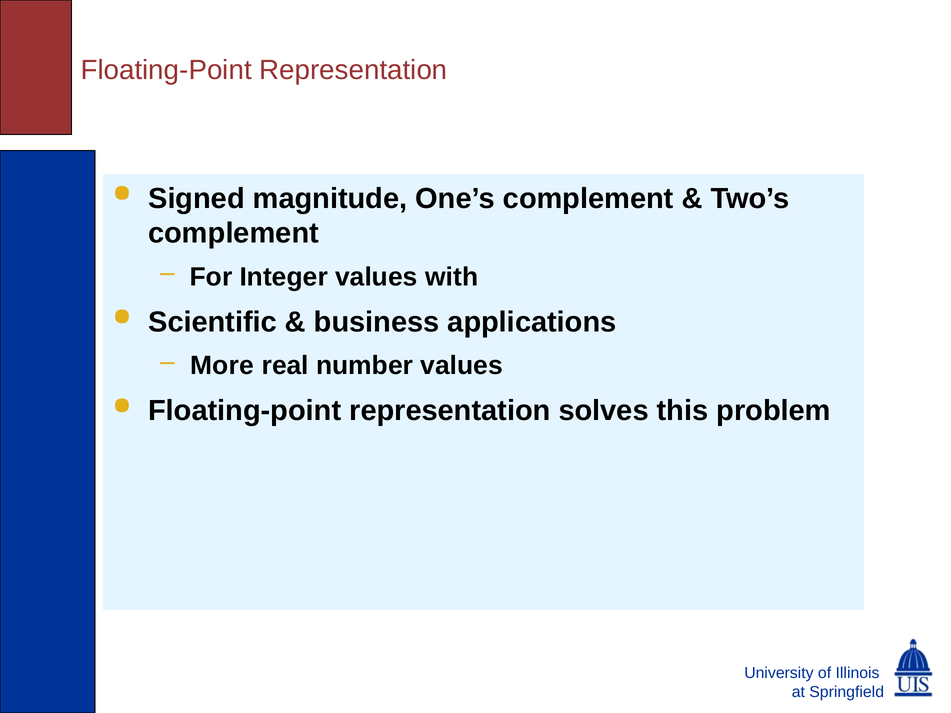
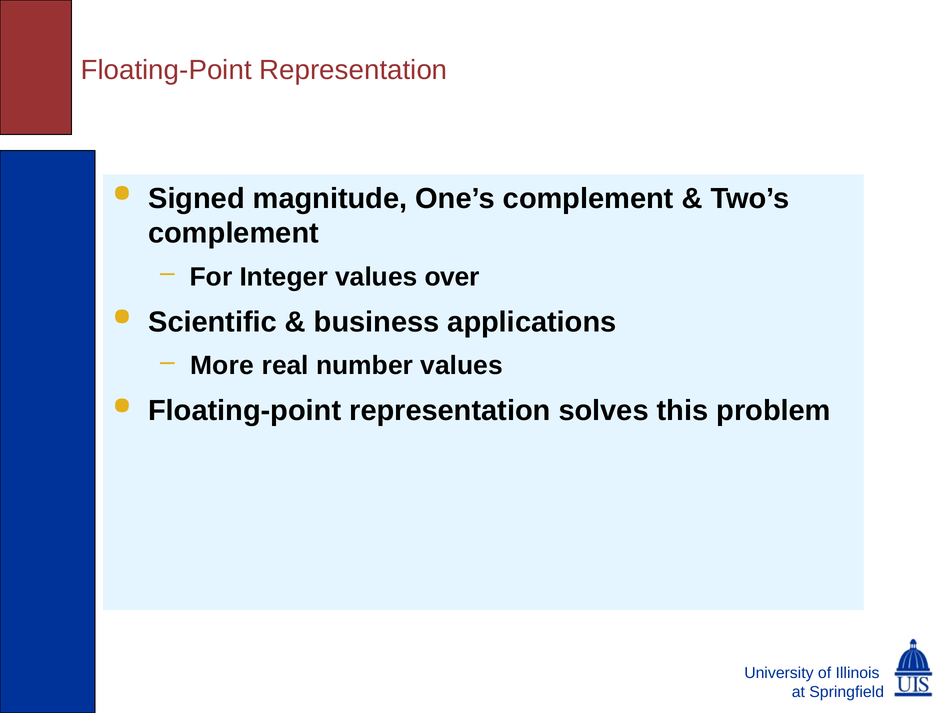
with: with -> over
